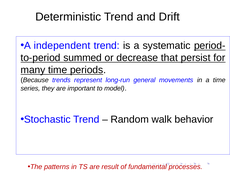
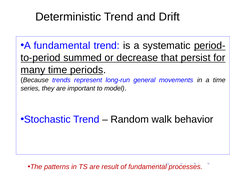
A independent: independent -> fundamental
